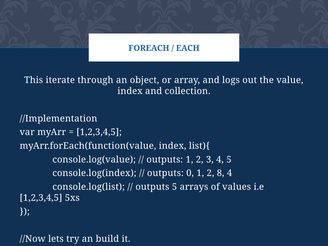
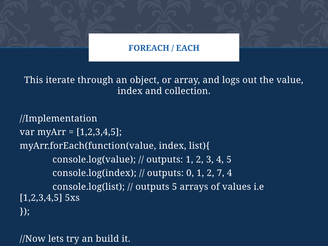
8: 8 -> 7
